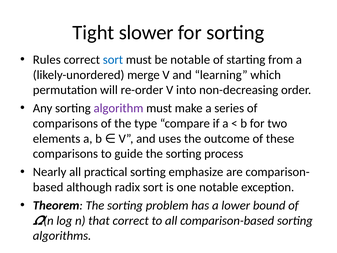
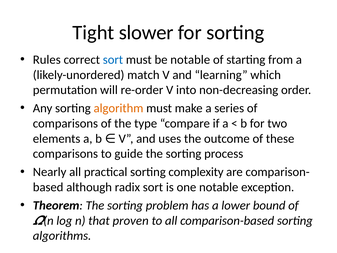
merge: merge -> match
algorithm colour: purple -> orange
emphasize: emphasize -> complexity
that correct: correct -> proven
